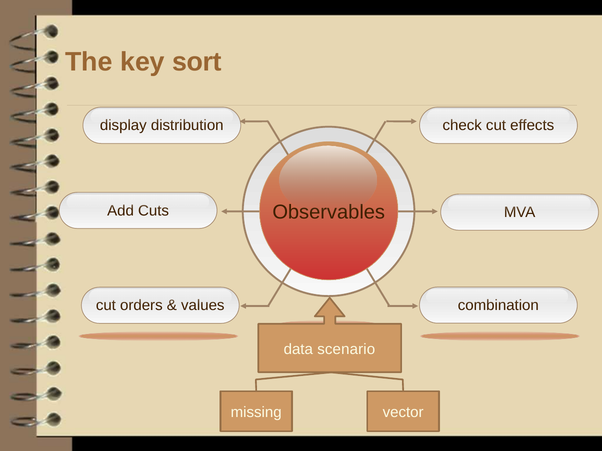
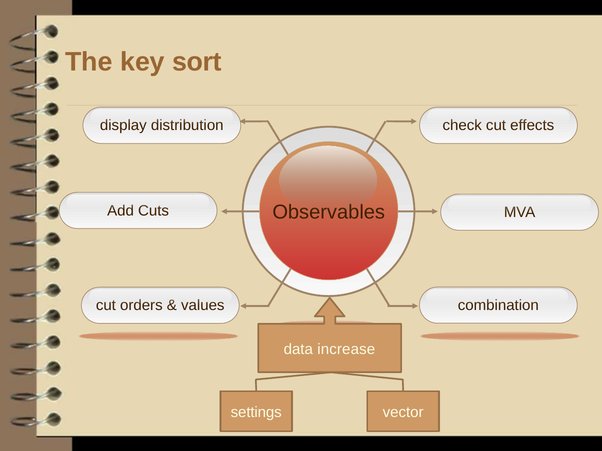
scenario: scenario -> increase
missing: missing -> settings
